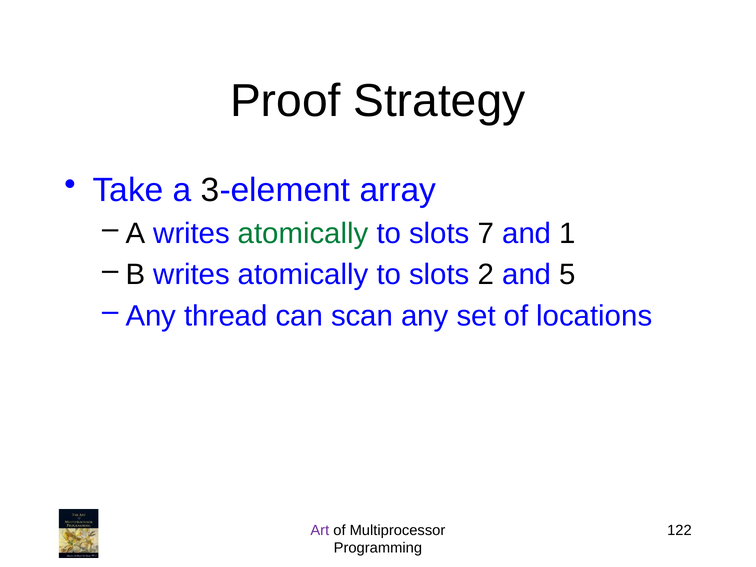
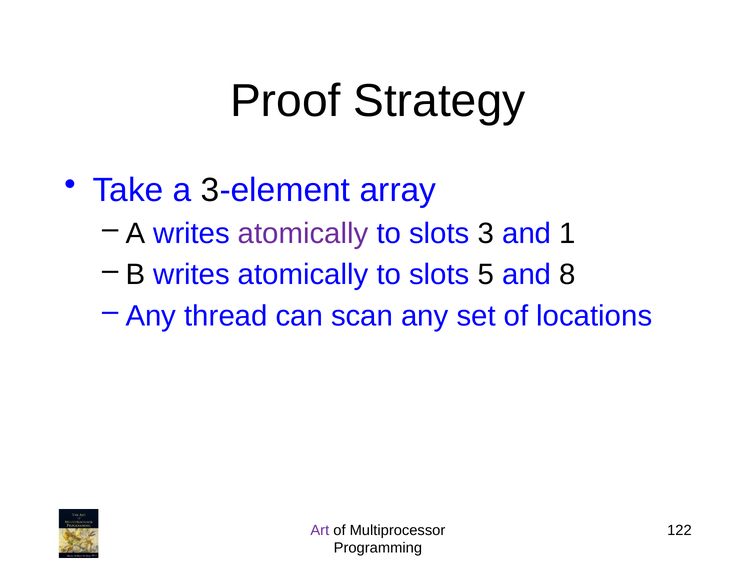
atomically at (303, 233) colour: green -> purple
7: 7 -> 3
2: 2 -> 5
5: 5 -> 8
